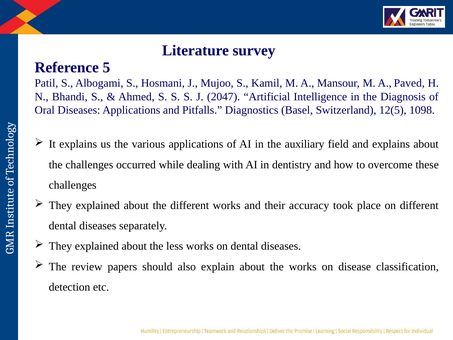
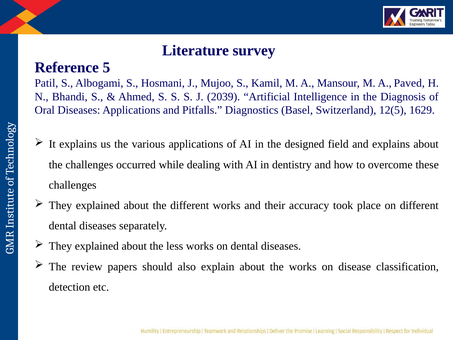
2047: 2047 -> 2039
1098: 1098 -> 1629
auxiliary: auxiliary -> designed
